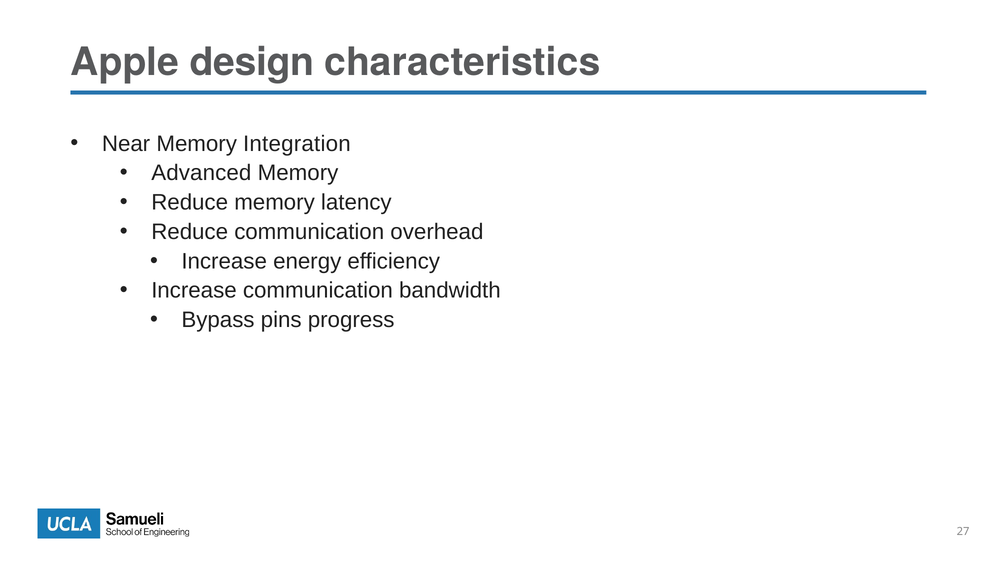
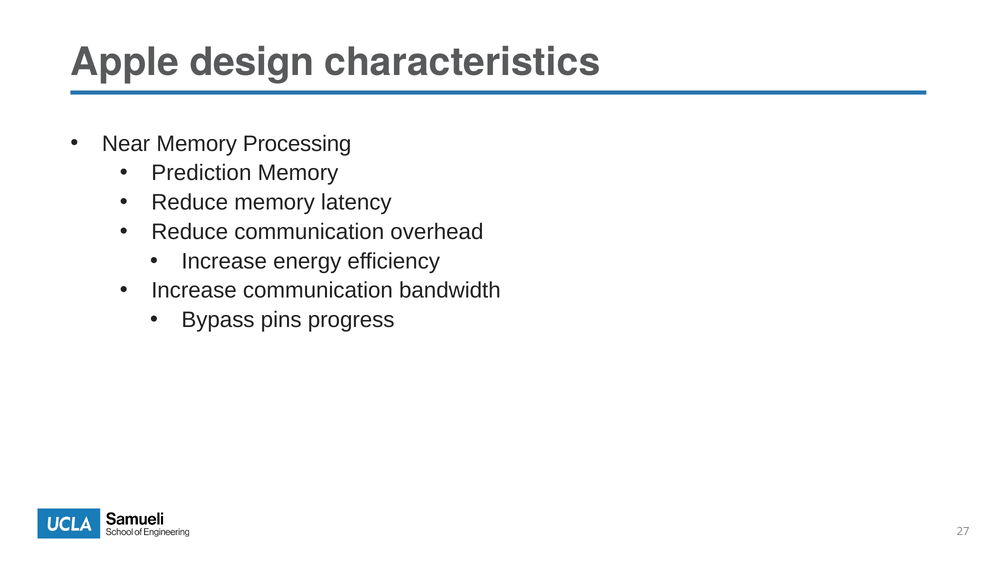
Integration: Integration -> Processing
Advanced: Advanced -> Prediction
